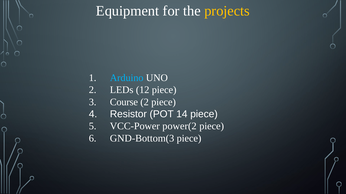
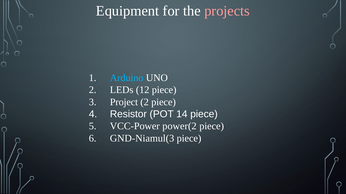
projects colour: yellow -> pink
Course: Course -> Project
GND-Bottom(3: GND-Bottom(3 -> GND-Niamul(3
